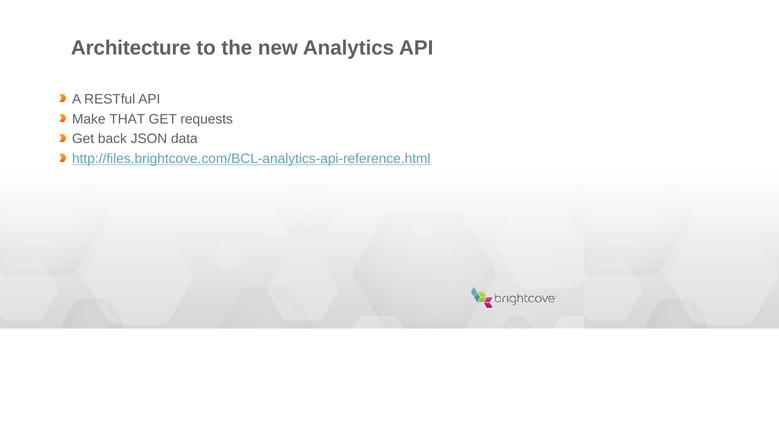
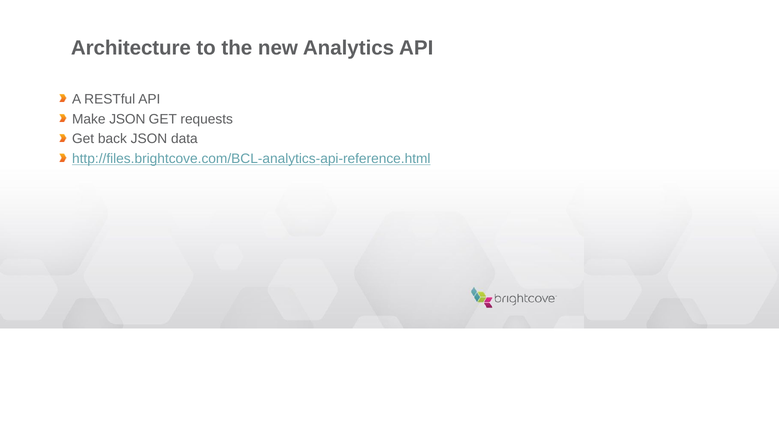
Make THAT: THAT -> JSON
